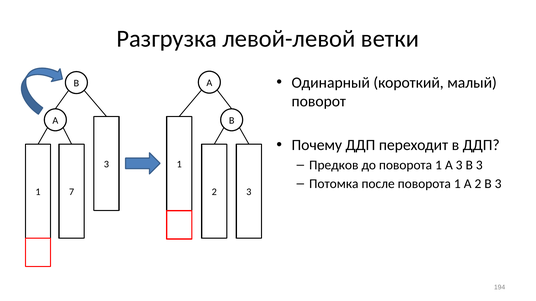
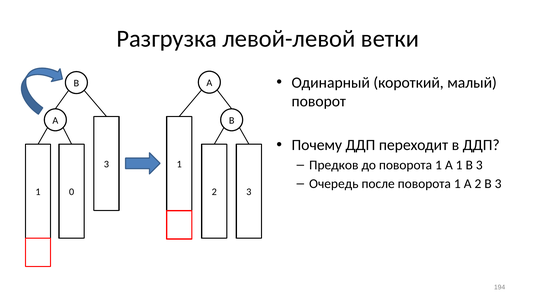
1 A 3: 3 -> 1
Потомка: Потомка -> Очередь
7: 7 -> 0
